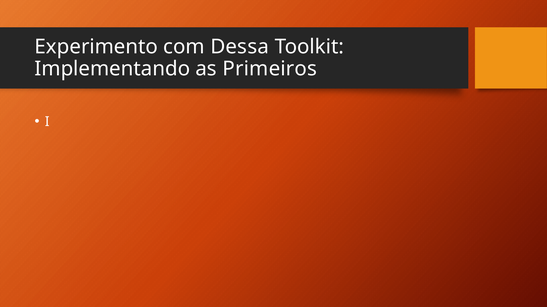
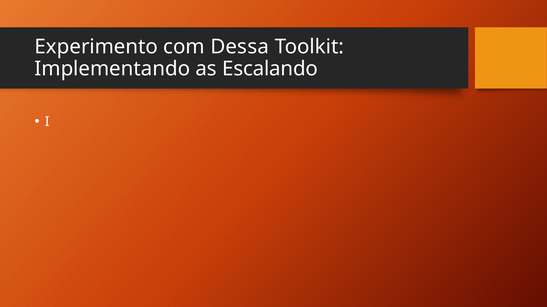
Primeiros: Primeiros -> Escalando
